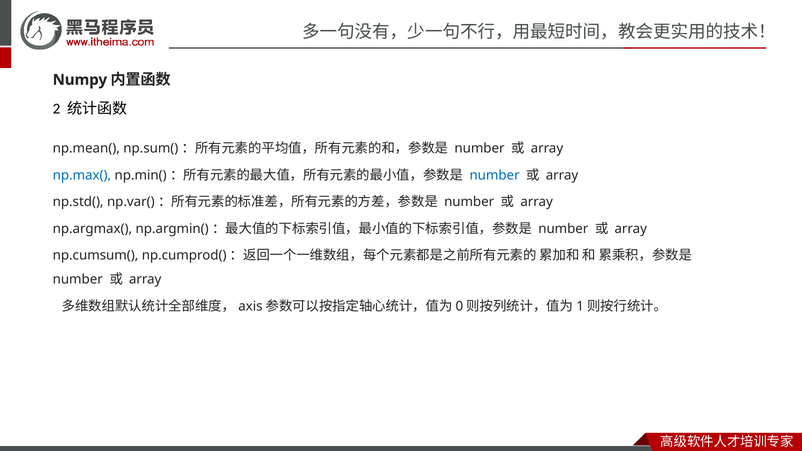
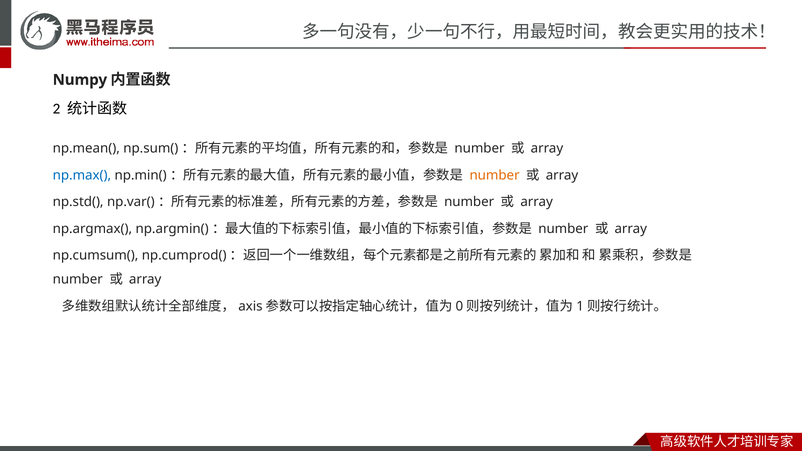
number at (495, 175) colour: blue -> orange
